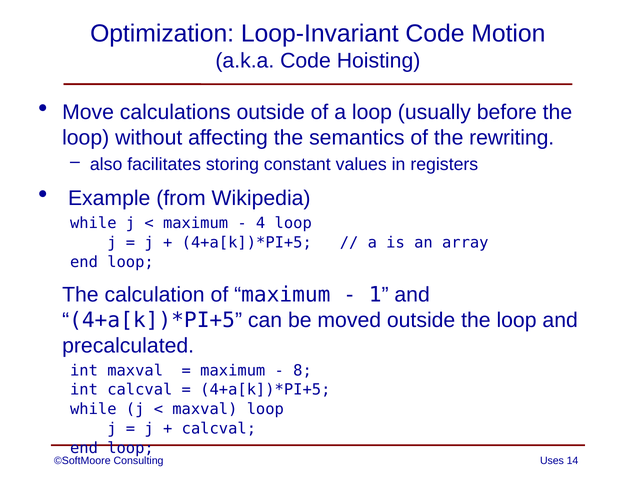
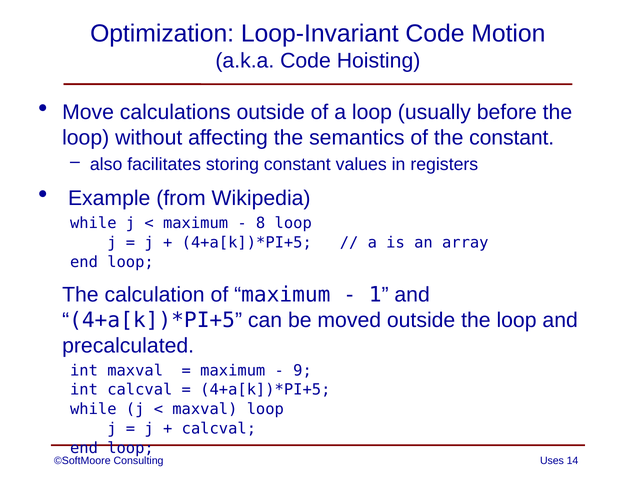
the rewriting: rewriting -> constant
4: 4 -> 8
8: 8 -> 9
